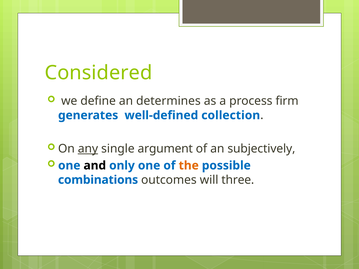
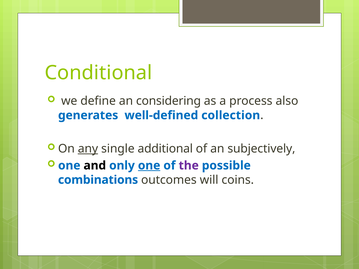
Considered: Considered -> Conditional
determines: determines -> considering
firm: firm -> also
argument: argument -> additional
one at (149, 166) underline: none -> present
the colour: orange -> purple
three: three -> coins
